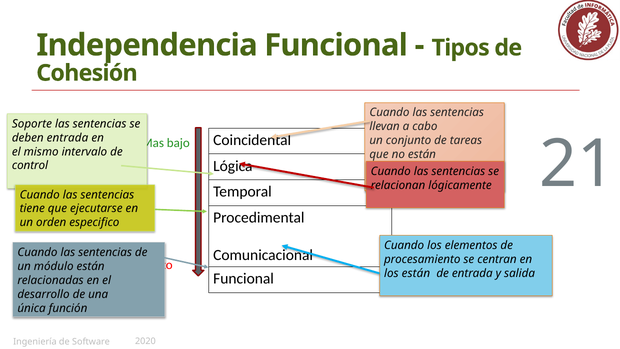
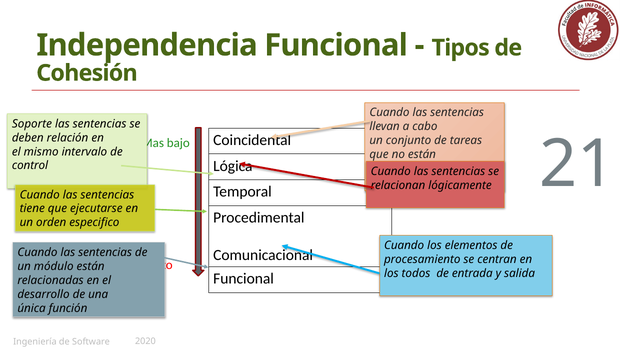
deben entrada: entrada -> relación
los están: están -> todos
